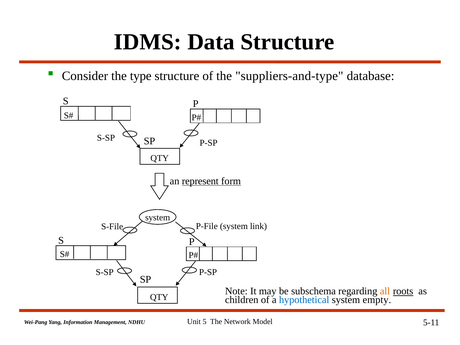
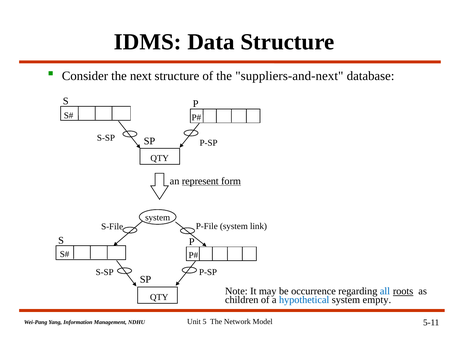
type: type -> next
suppliers-and-type: suppliers-and-type -> suppliers-and-next
subschema: subschema -> occurrence
all colour: orange -> blue
